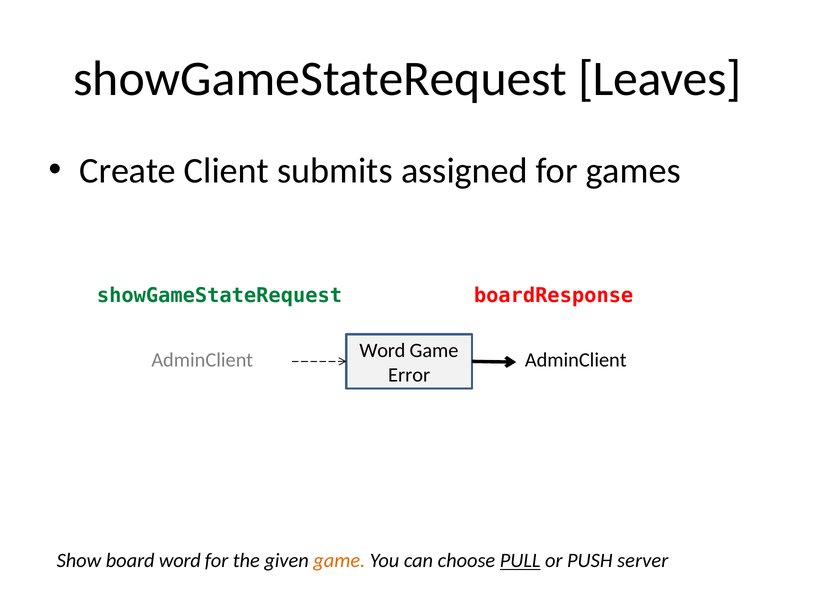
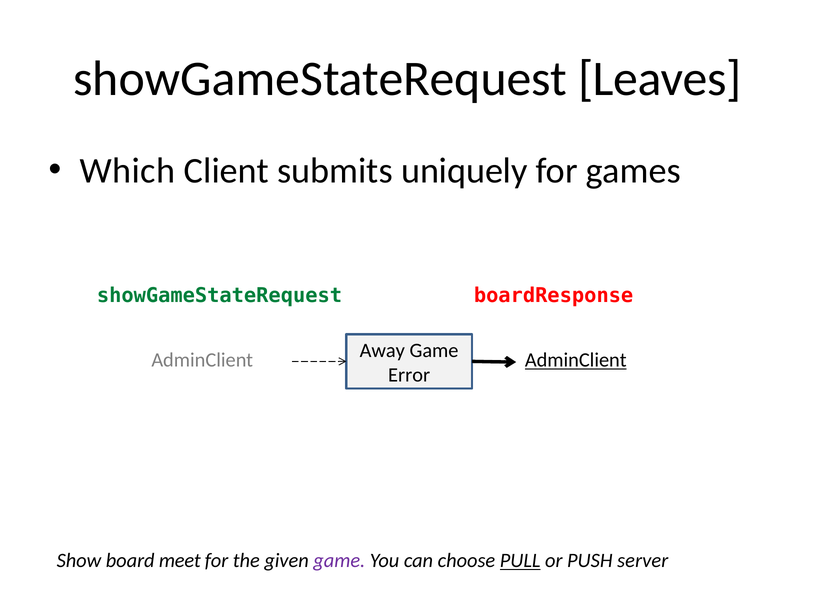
Create: Create -> Which
assigned: assigned -> uniquely
Word at (382, 351): Word -> Away
AdminClient at (576, 360) underline: none -> present
board word: word -> meet
game at (339, 561) colour: orange -> purple
